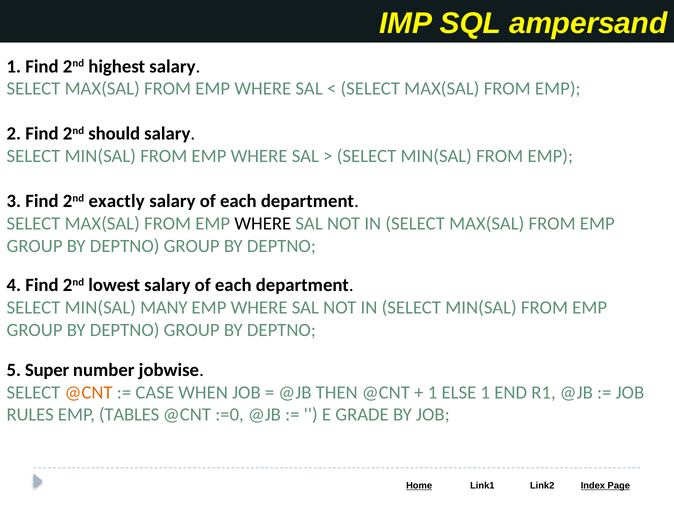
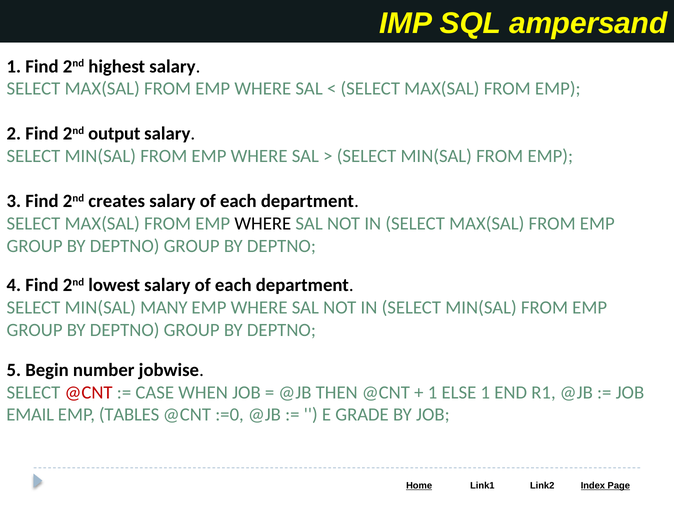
should: should -> output
exactly: exactly -> creates
Super: Super -> Begin
@CNT at (89, 393) colour: orange -> red
RULES: RULES -> EMAIL
